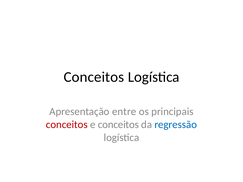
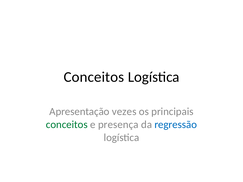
entre: entre -> vezes
conceitos at (67, 125) colour: red -> green
e conceitos: conceitos -> presença
